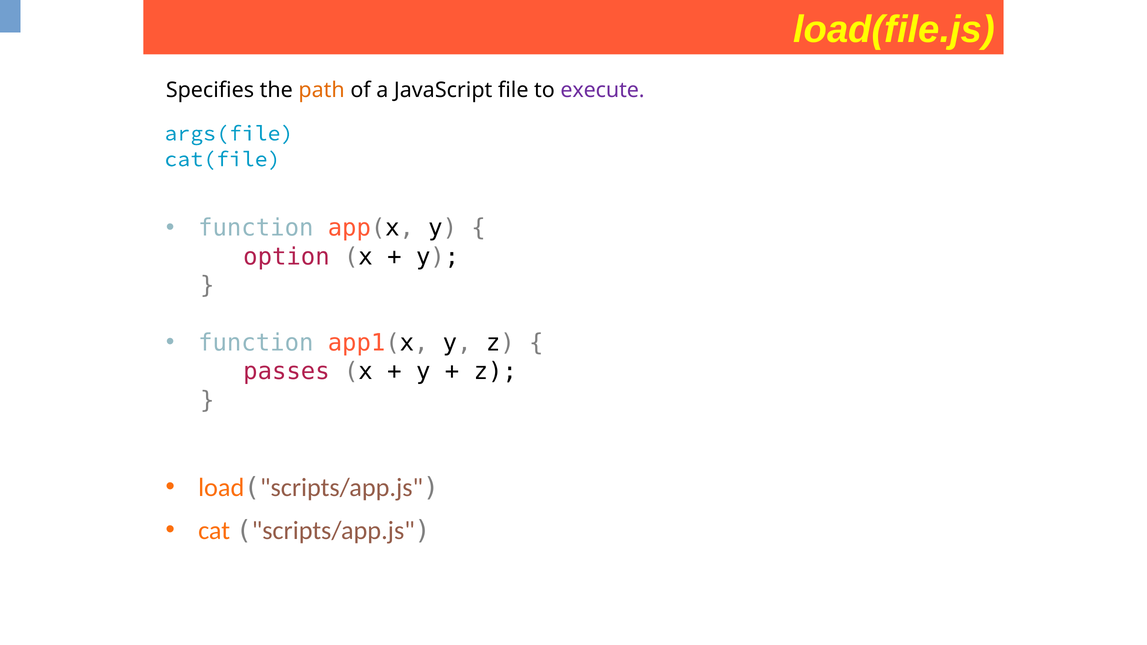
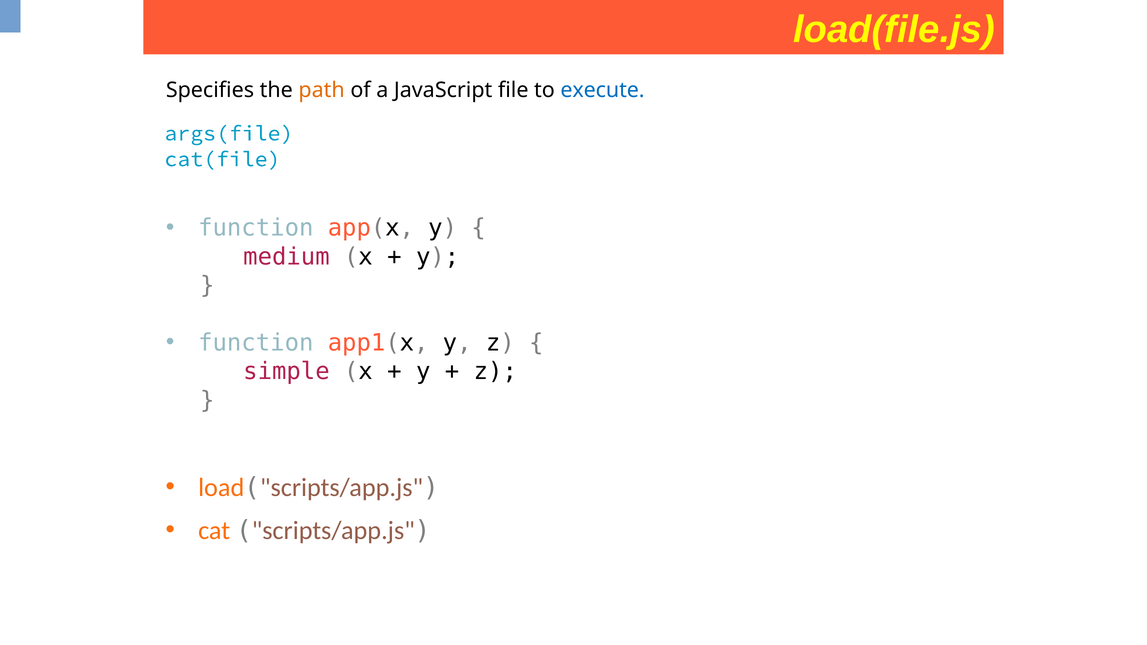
execute colour: purple -> blue
option: option -> medium
passes: passes -> simple
